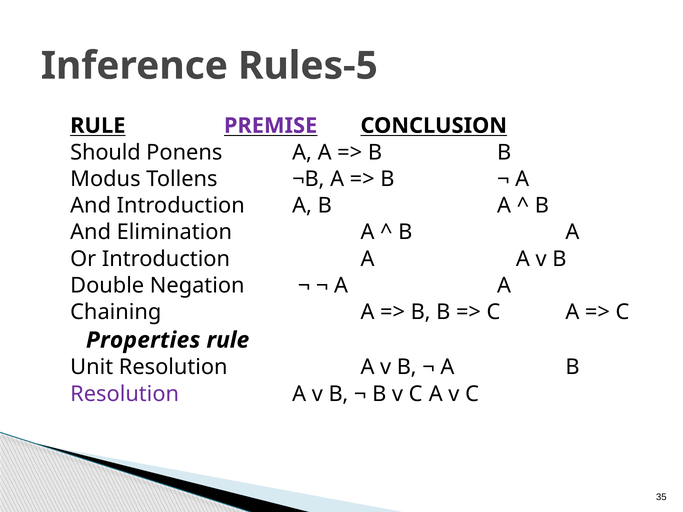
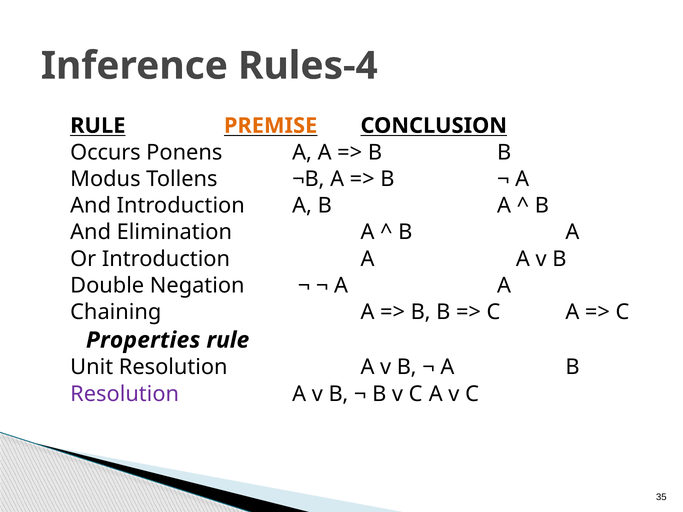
Rules-5: Rules-5 -> Rules-4
PREMISE colour: purple -> orange
Should: Should -> Occurs
